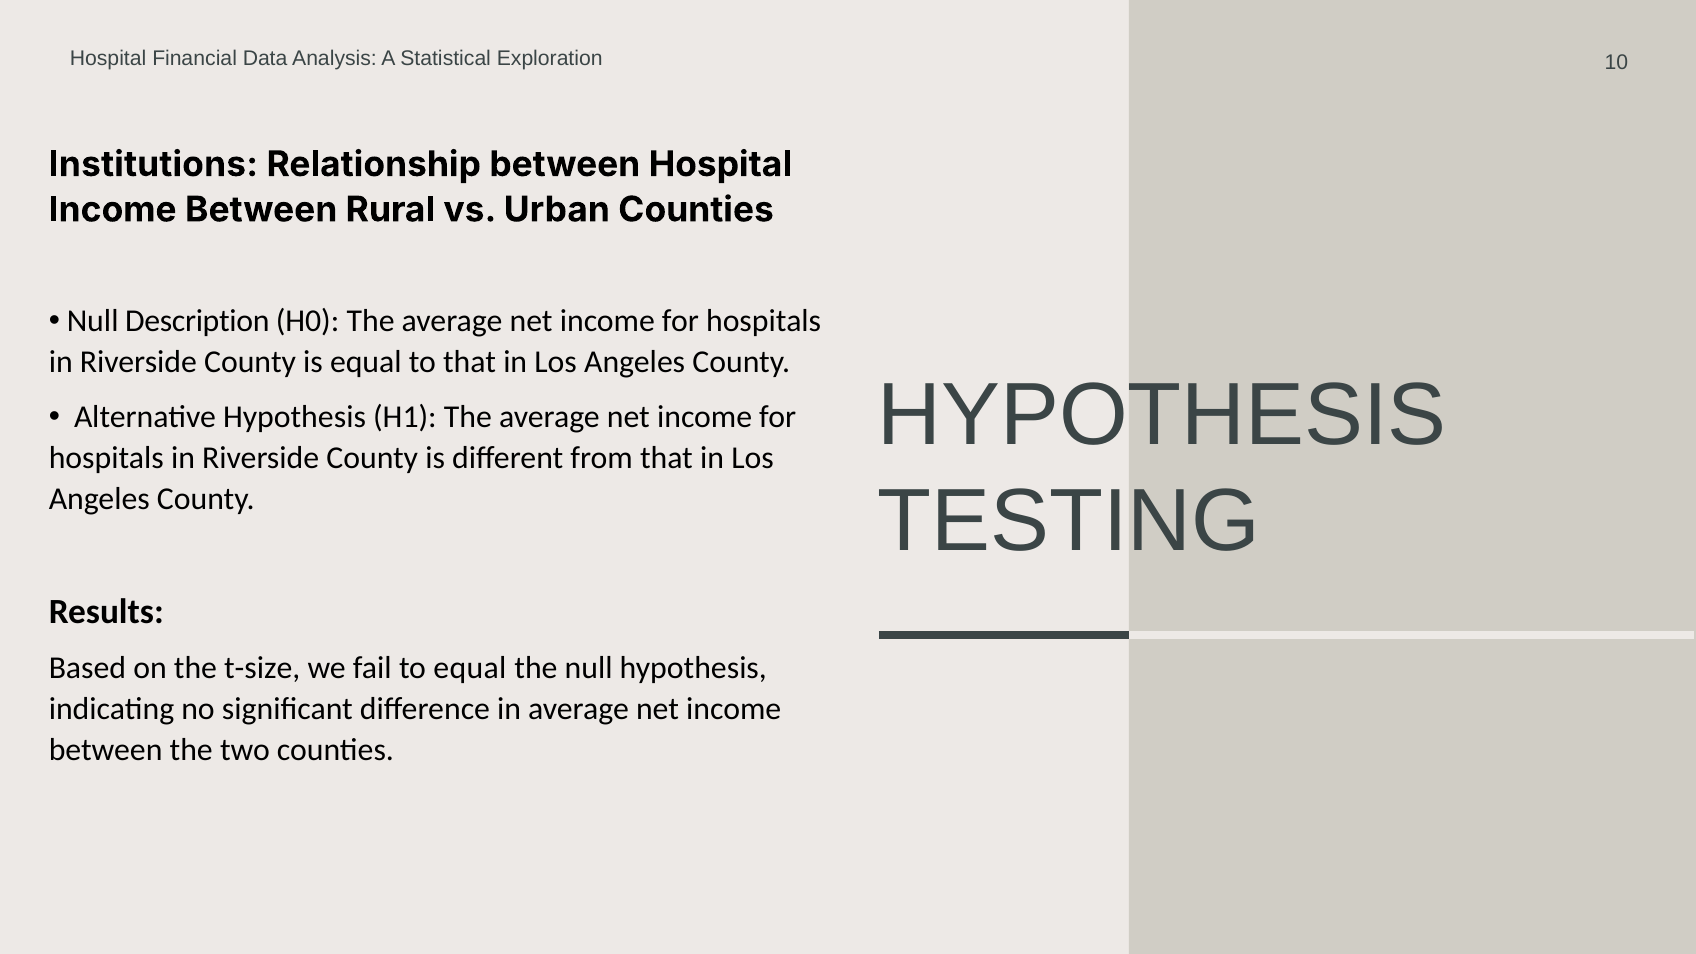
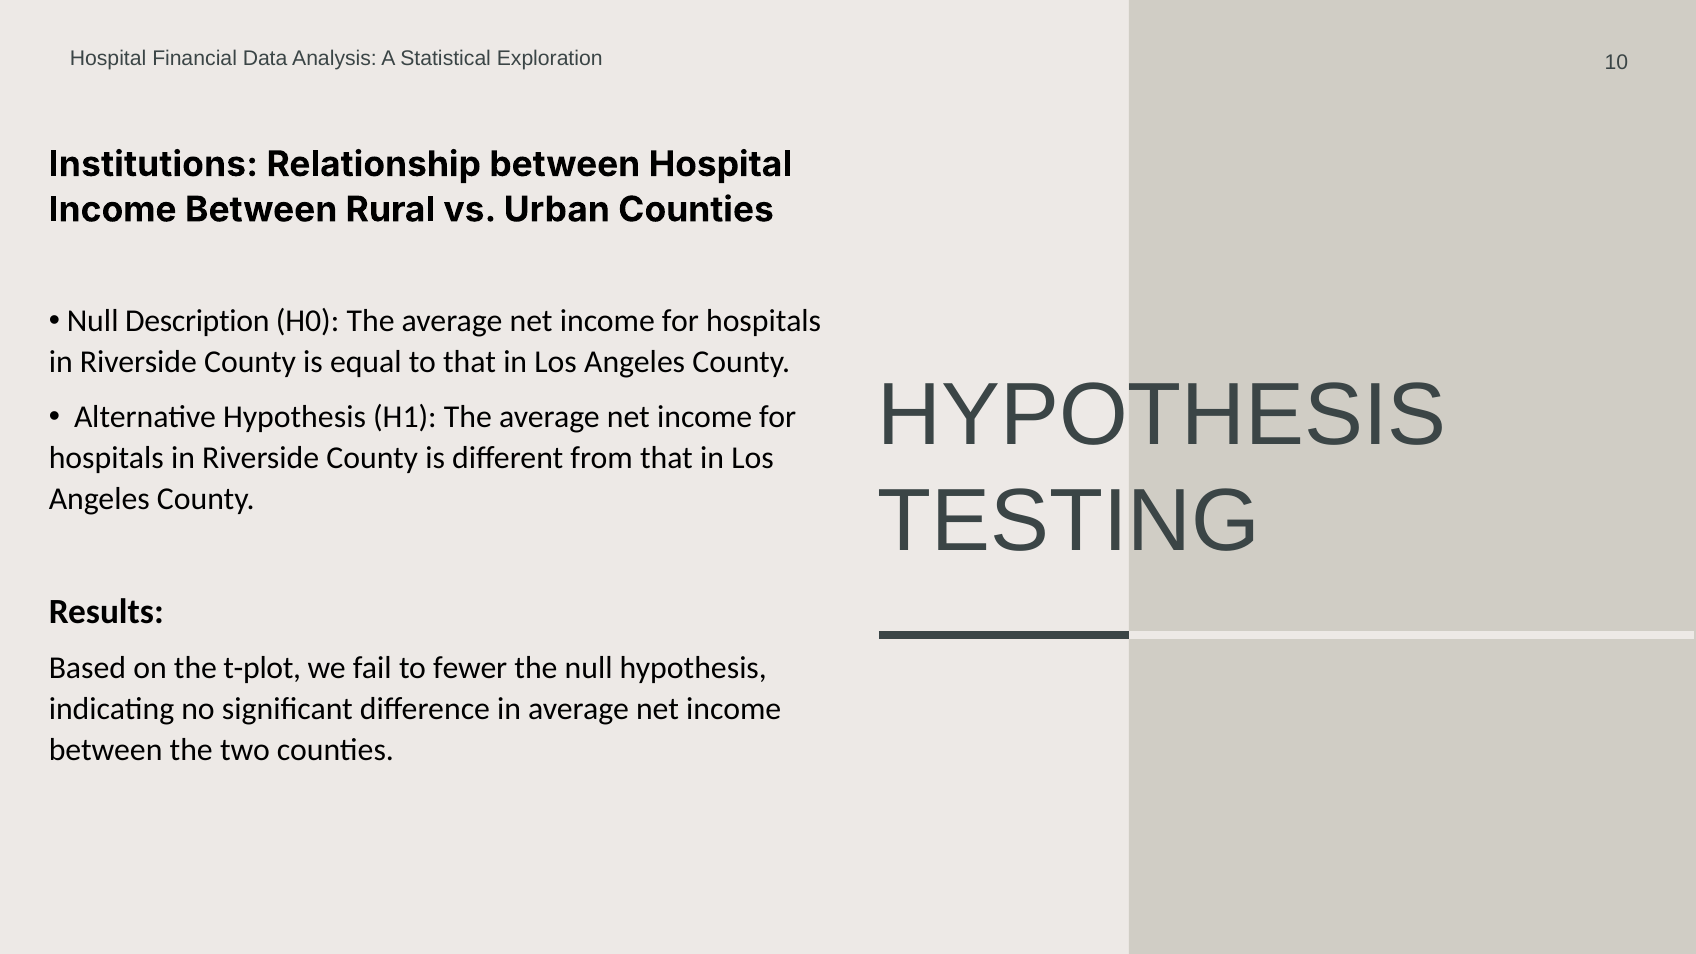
t-size: t-size -> t-plot
to equal: equal -> fewer
